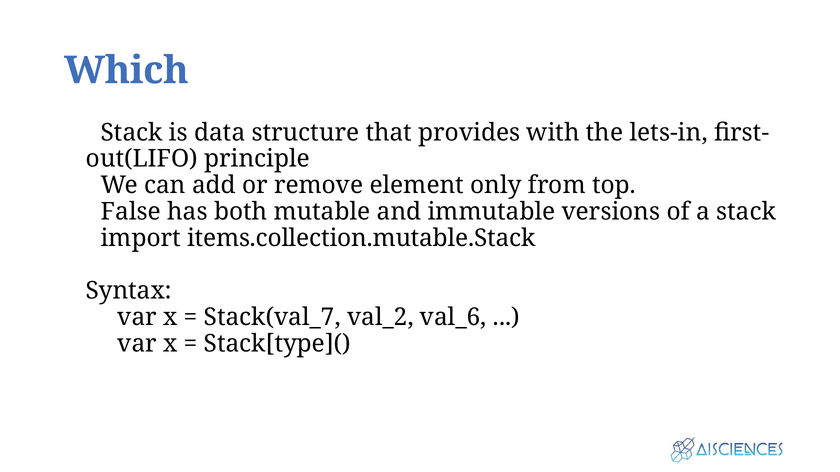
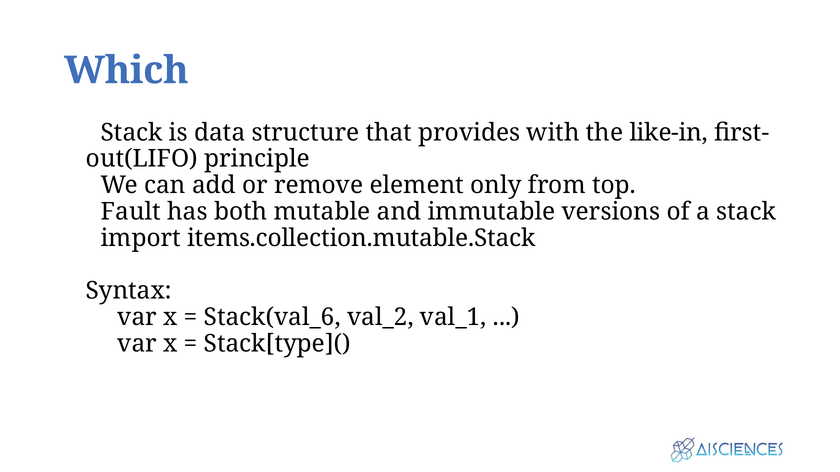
lets-in: lets-in -> like-in
False: False -> Fault
Stack(val_7: Stack(val_7 -> Stack(val_6
val_6: val_6 -> val_1
